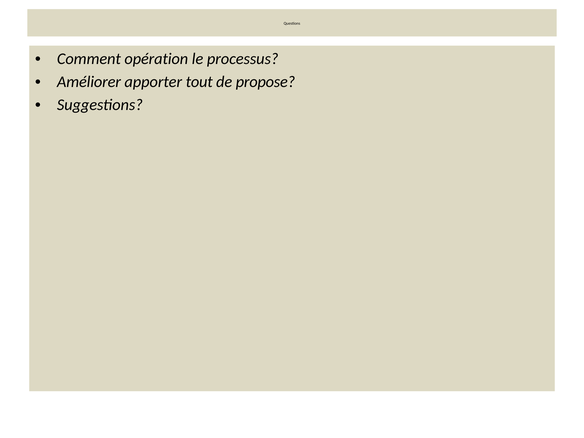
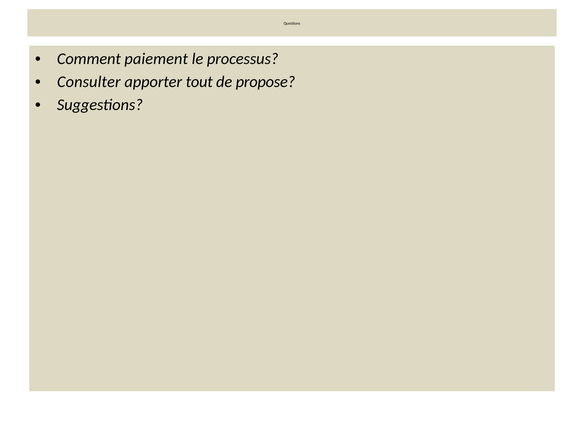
opération: opération -> paiement
Améliorer: Améliorer -> Consulter
